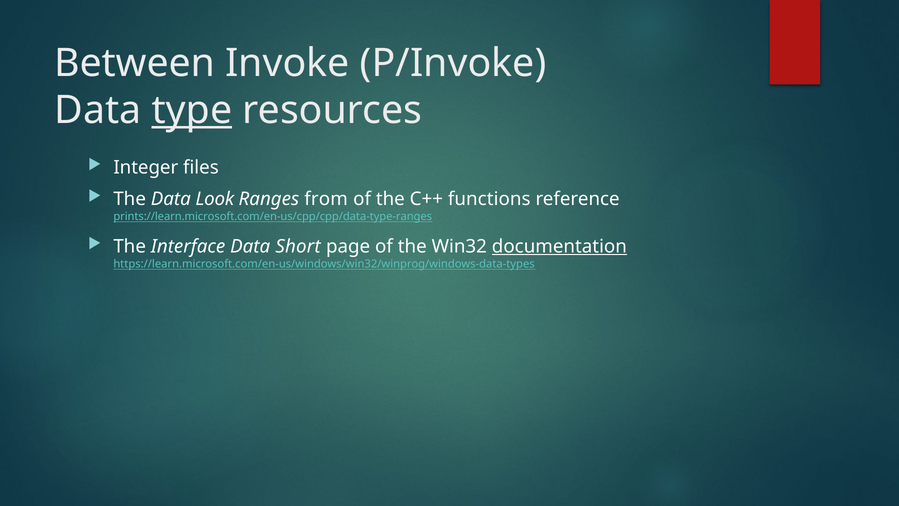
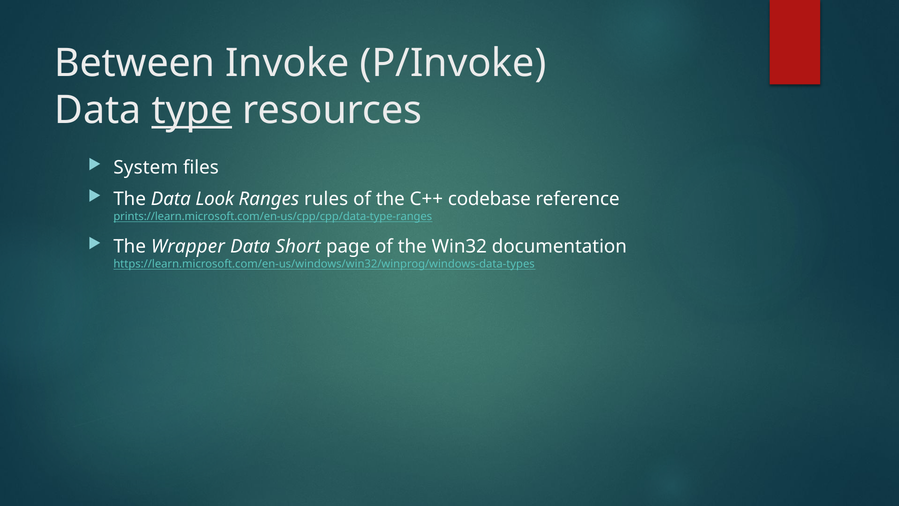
Integer: Integer -> System
from: from -> rules
functions: functions -> codebase
Interface: Interface -> Wrapper
documentation underline: present -> none
